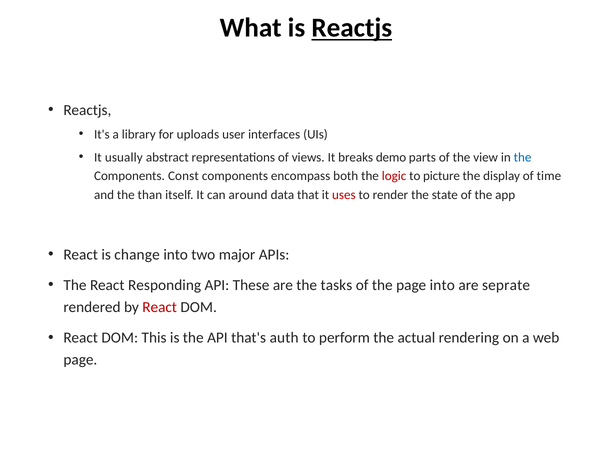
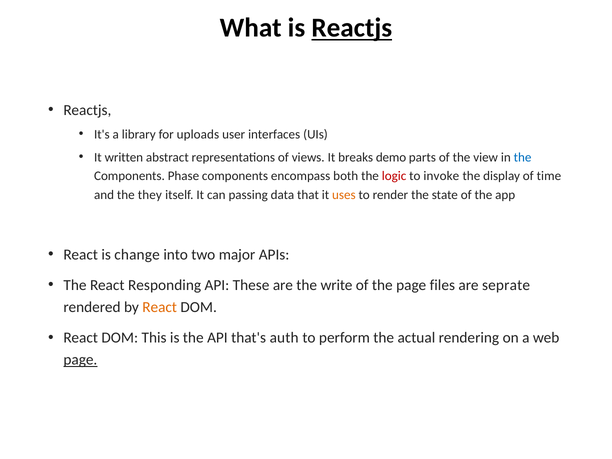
usually: usually -> written
Const: Const -> Phase
picture: picture -> invoke
than: than -> they
around: around -> passing
uses colour: red -> orange
tasks: tasks -> write
page into: into -> files
React at (160, 307) colour: red -> orange
page at (80, 360) underline: none -> present
